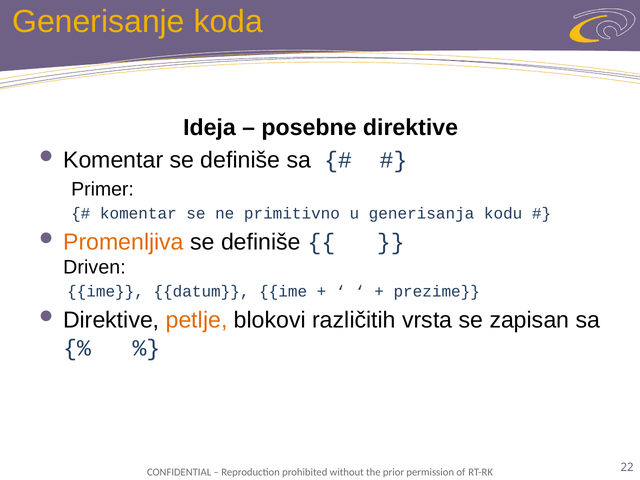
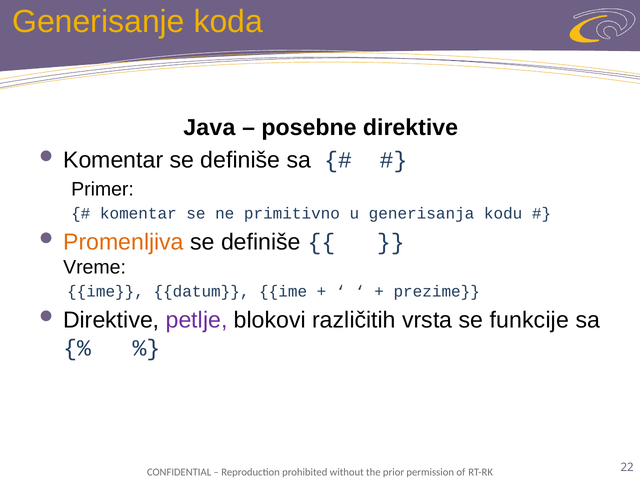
Ideja: Ideja -> Java
Driven: Driven -> Vreme
petlje colour: orange -> purple
zapisan: zapisan -> funkcije
